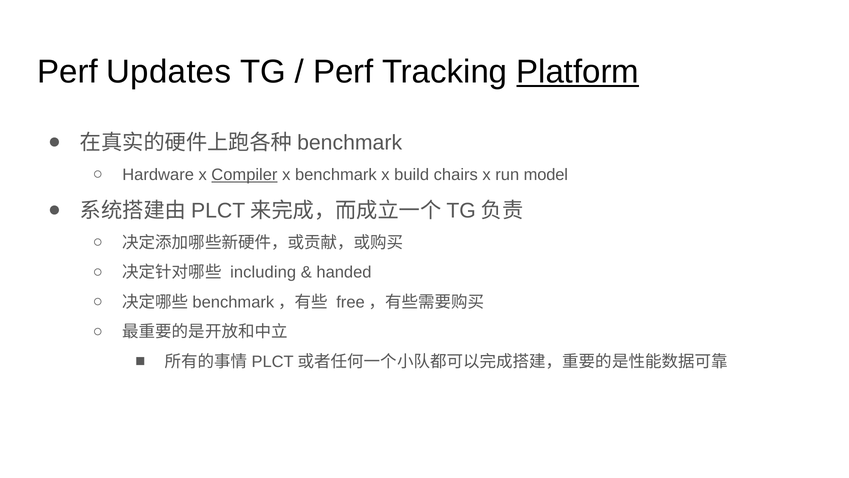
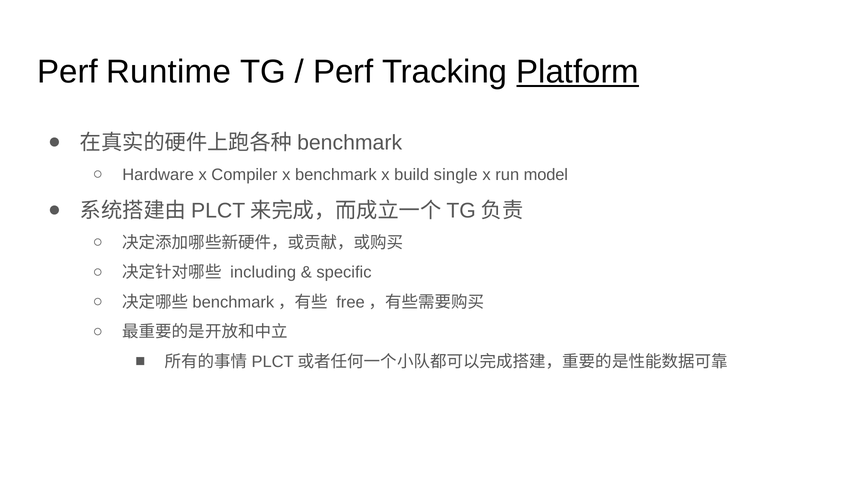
Updates: Updates -> Runtime
Compiler underline: present -> none
chairs: chairs -> single
handed: handed -> specific
